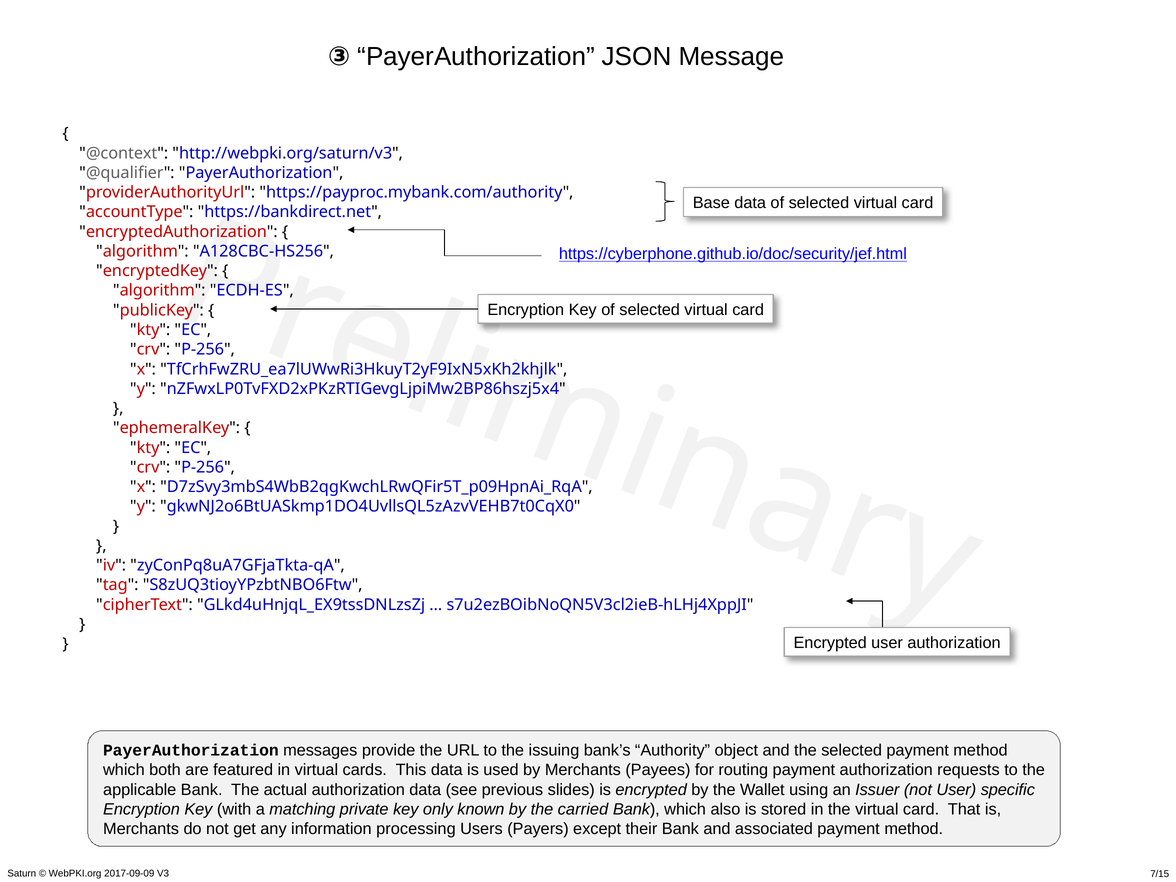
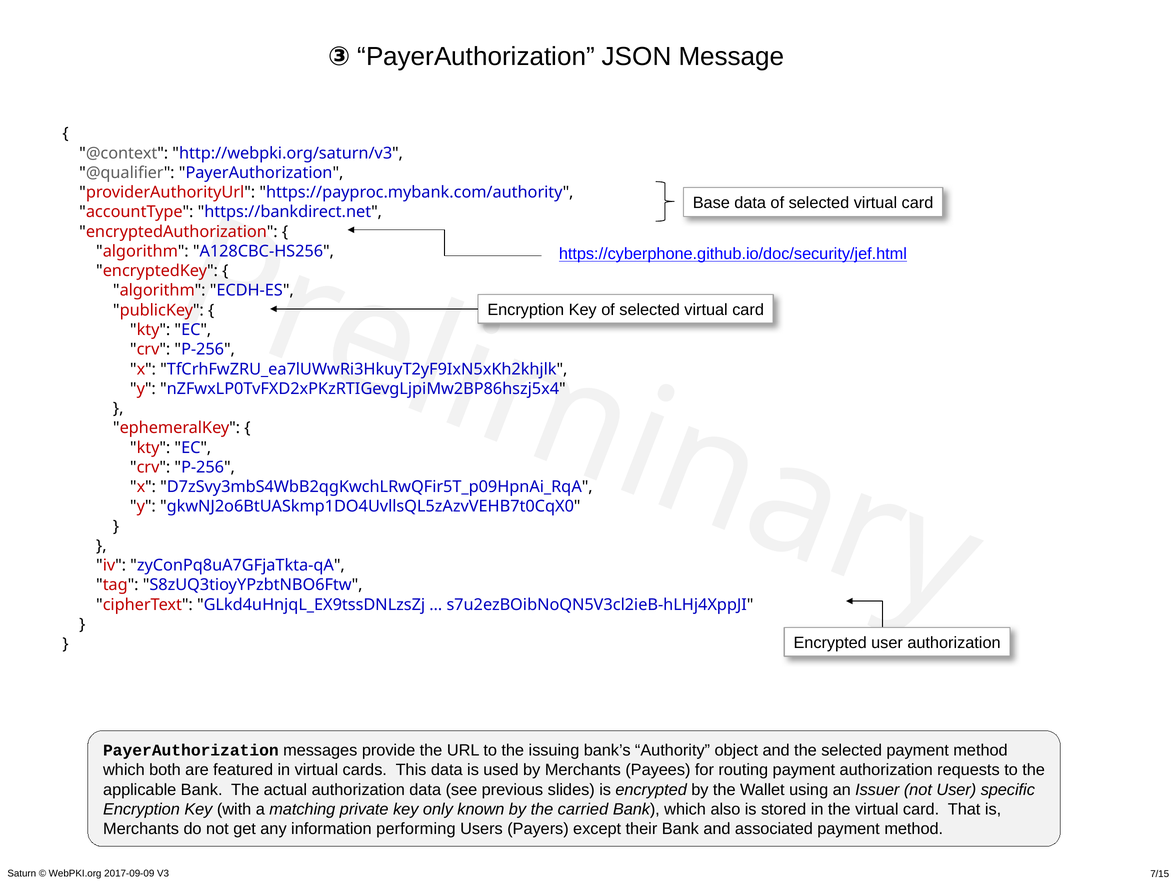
processing: processing -> performing
